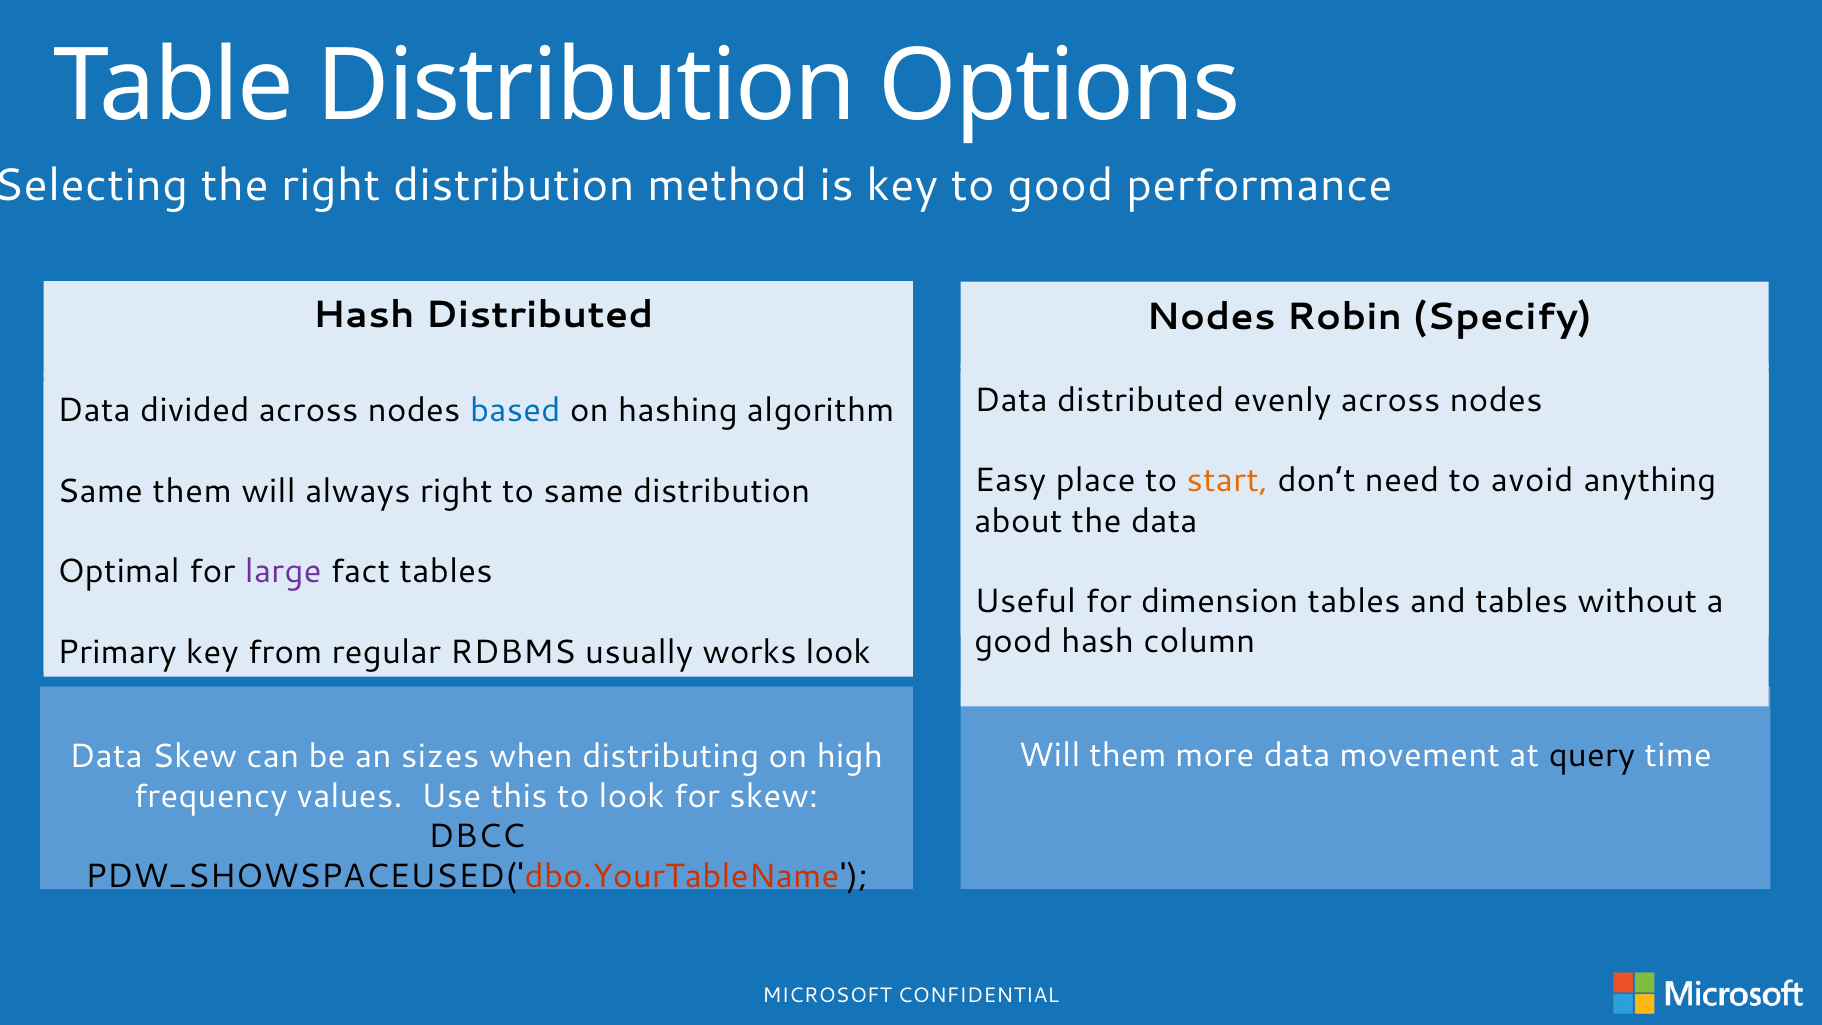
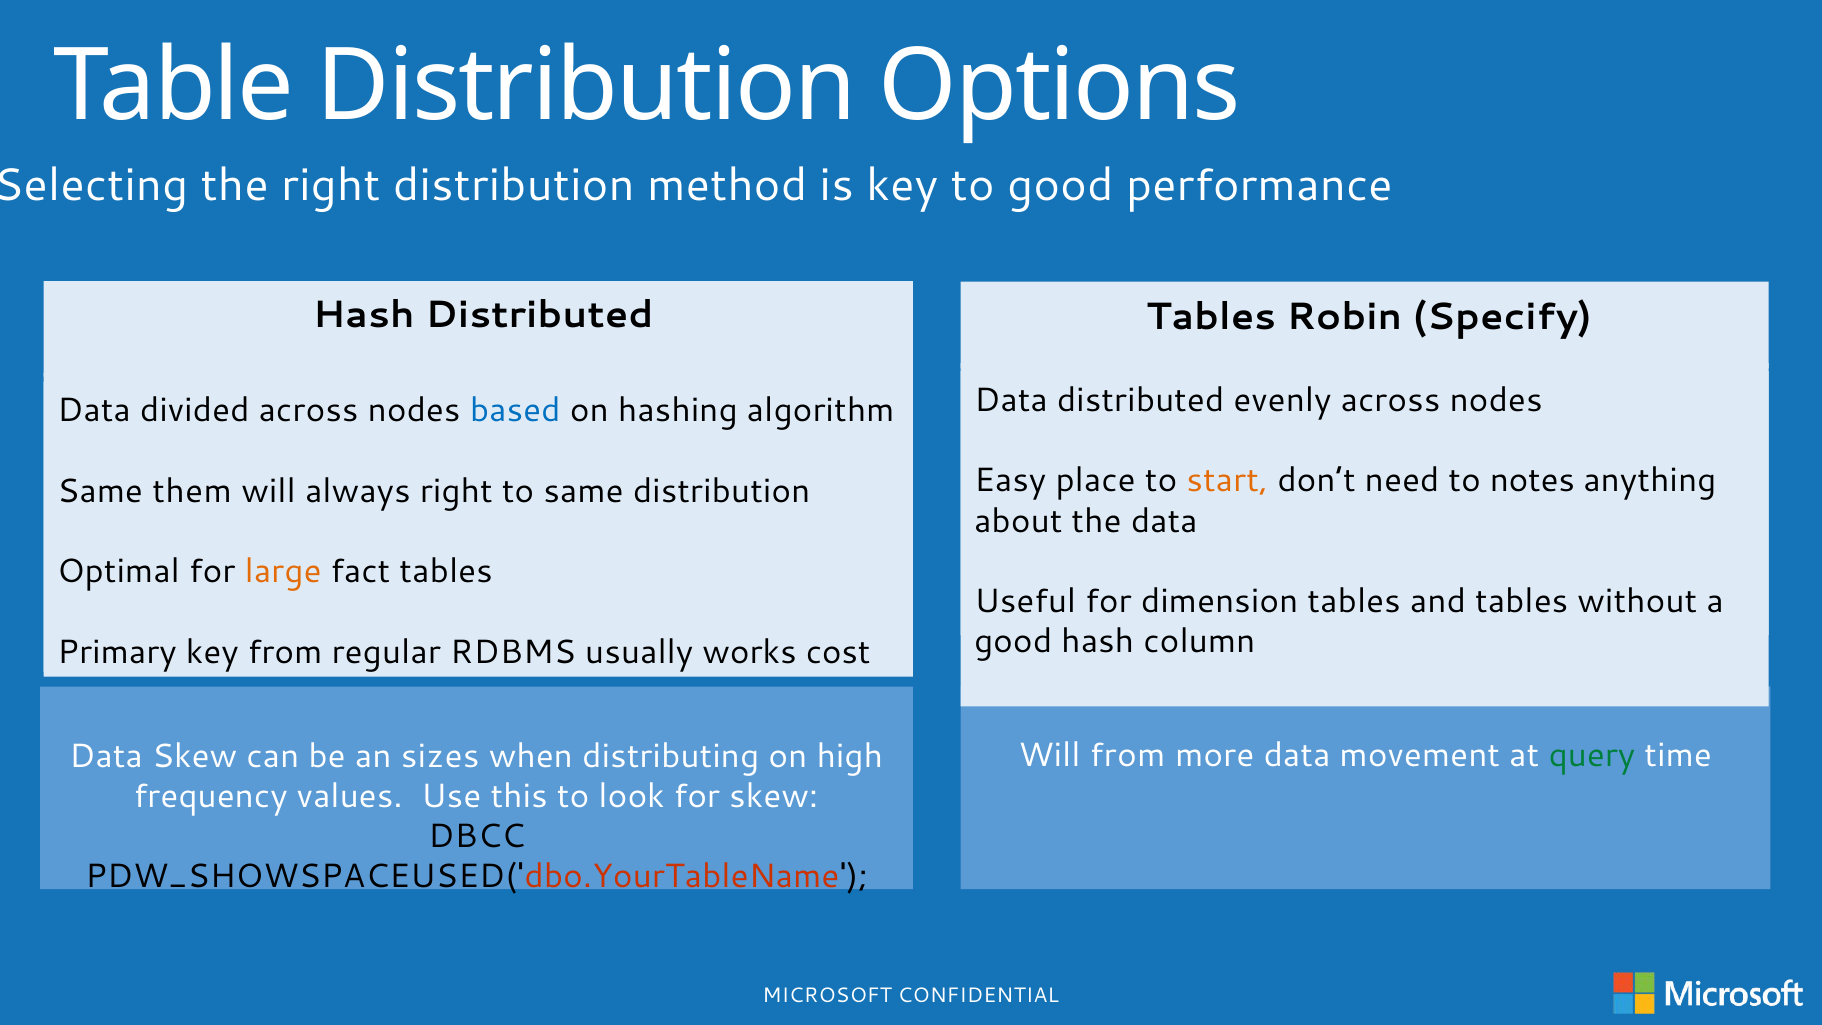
Nodes at (1211, 317): Nodes -> Tables
avoid: avoid -> notes
large colour: purple -> orange
works look: look -> cost
Will them: them -> from
query colour: black -> green
